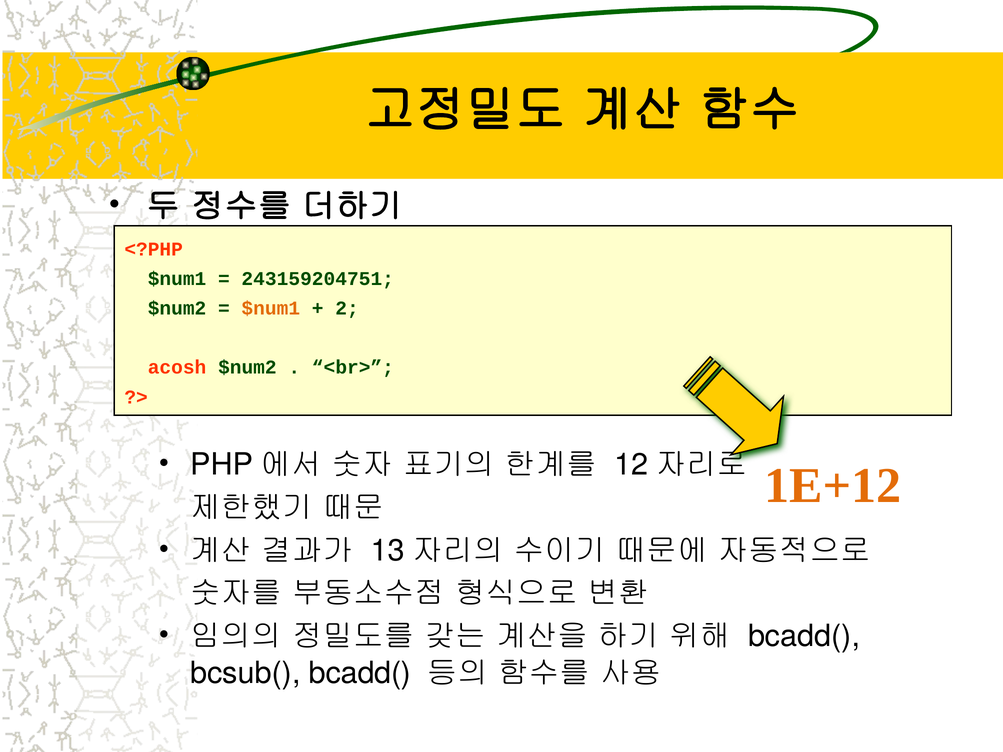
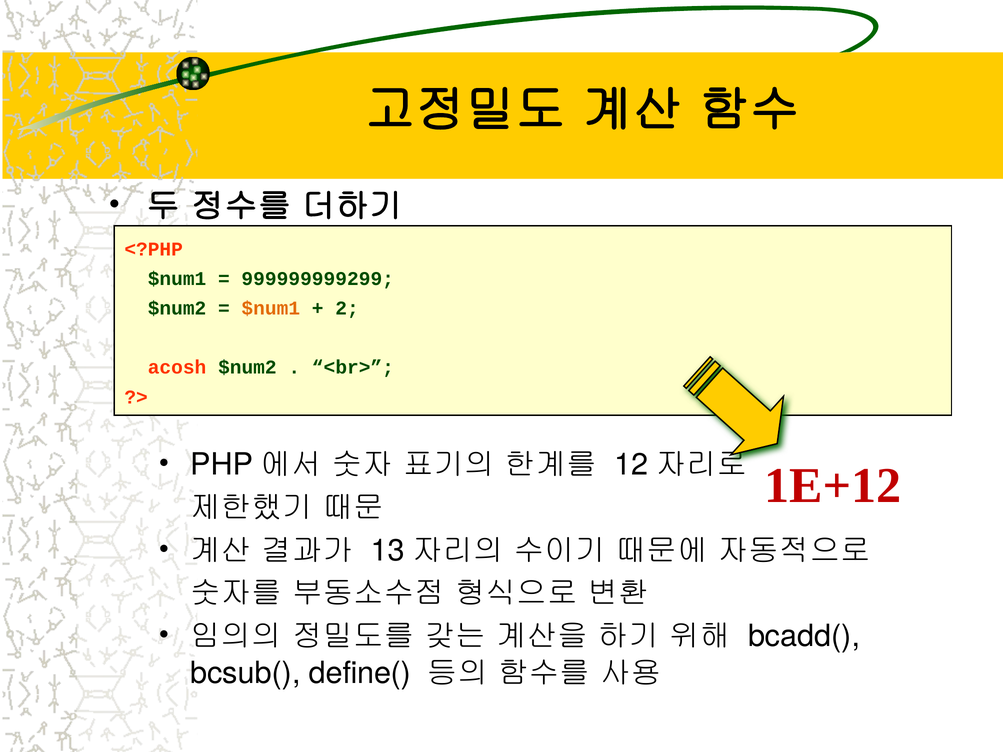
243159204751: 243159204751 -> 999999999299
1E+12 colour: orange -> red
bcsub( bcadd(: bcadd( -> define(
